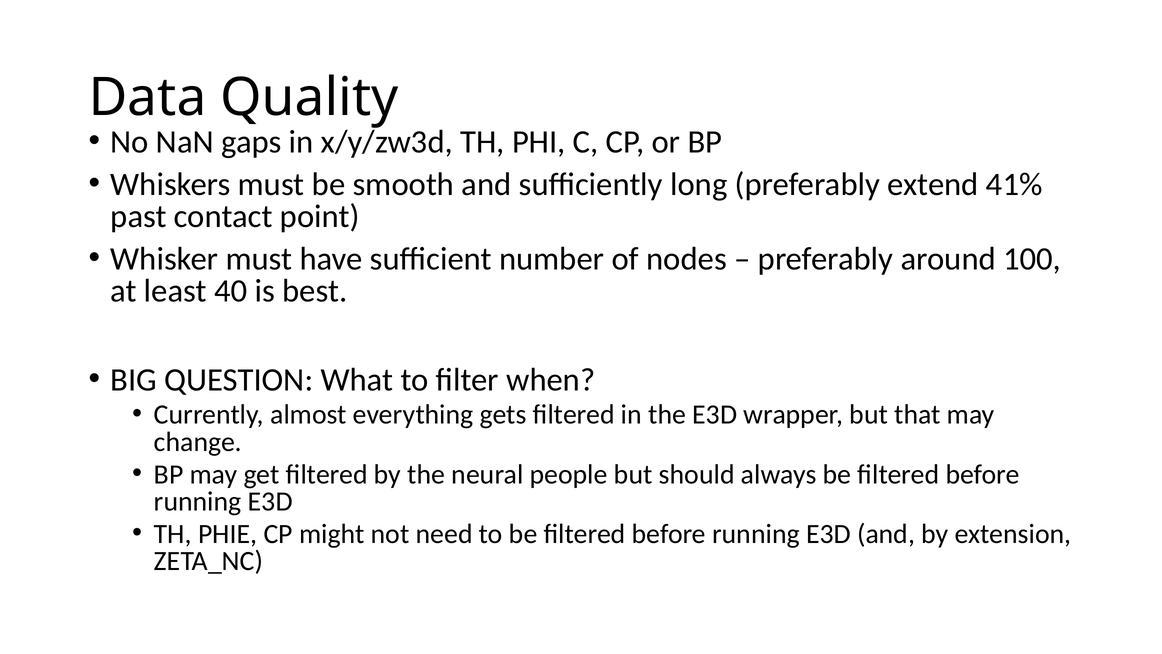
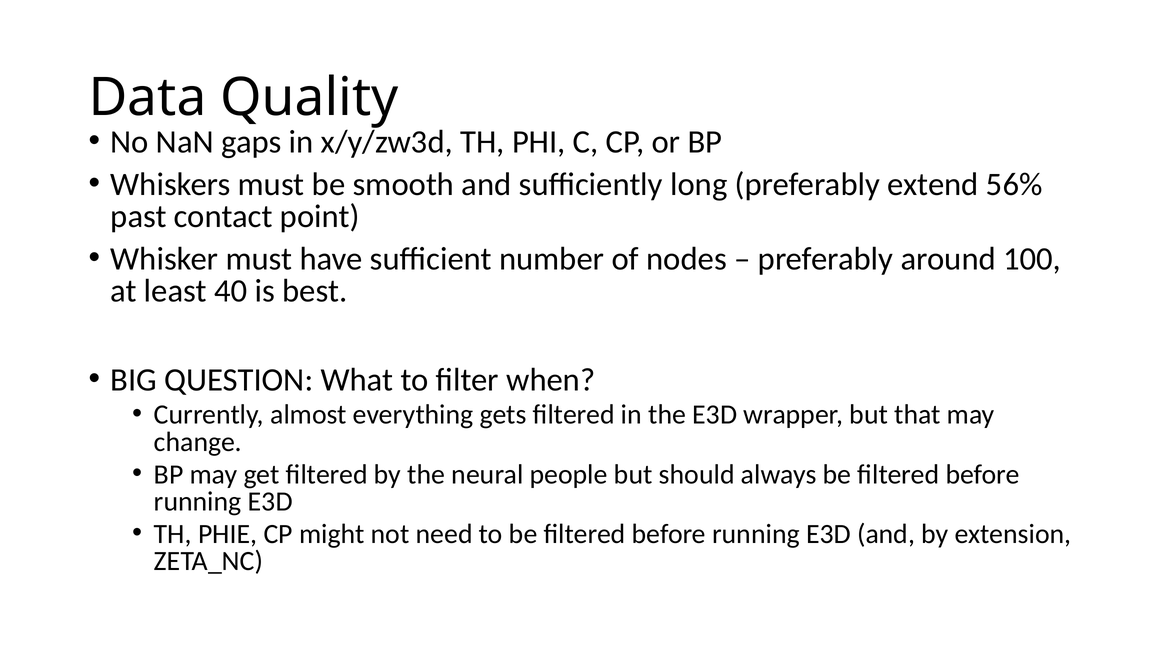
41%: 41% -> 56%
